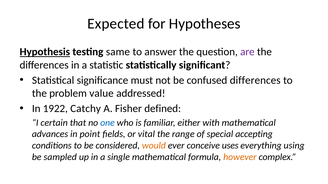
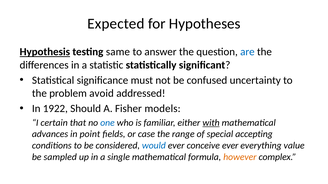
are colour: purple -> blue
confused differences: differences -> uncertainty
value: value -> avoid
Catchy: Catchy -> Should
defined: defined -> models
with underline: none -> present
vital: vital -> case
would colour: orange -> blue
conceive uses: uses -> ever
using: using -> value
